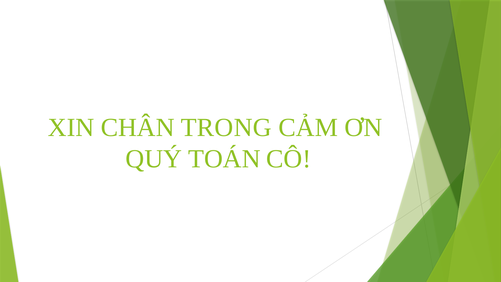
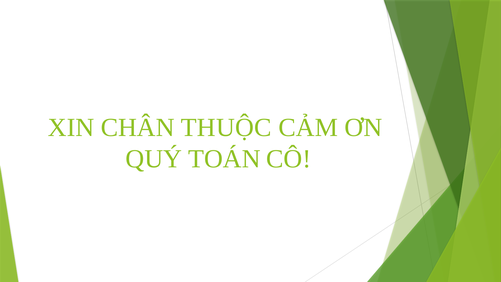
TRONG: TRONG -> THUỘC
